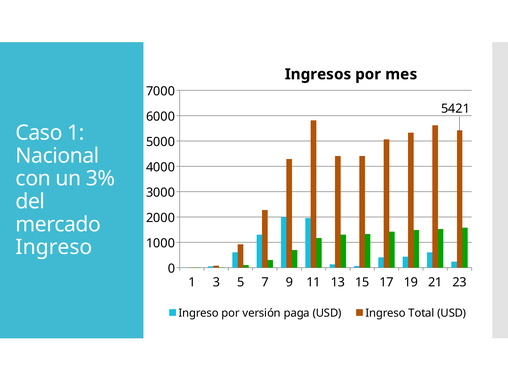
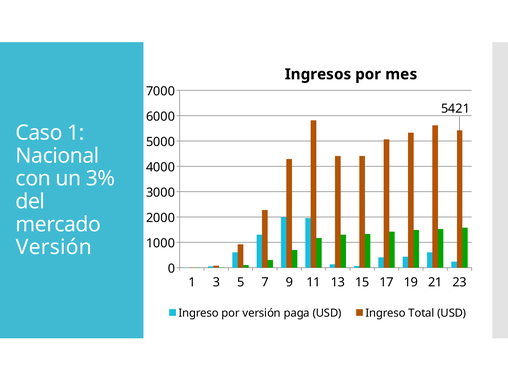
Ingreso at (54, 247): Ingreso -> Versión
